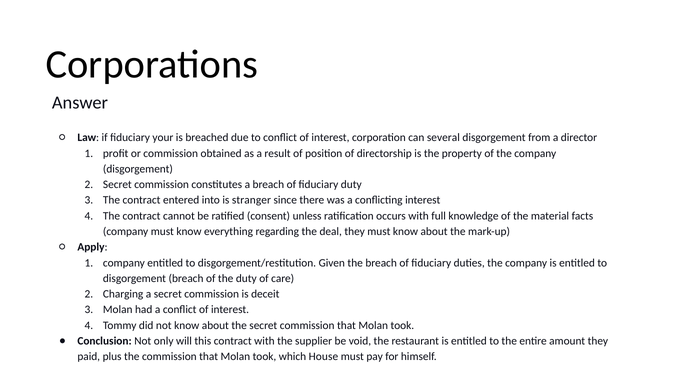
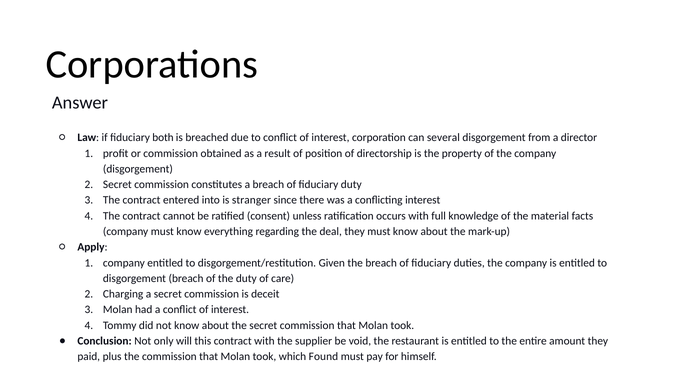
your: your -> both
House: House -> Found
